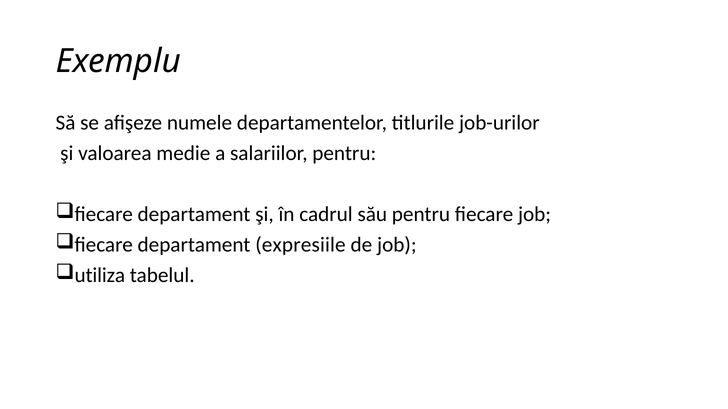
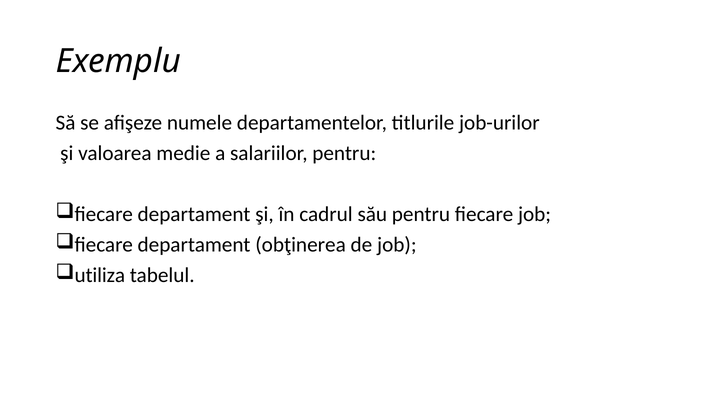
expresiile: expresiile -> obţinerea
